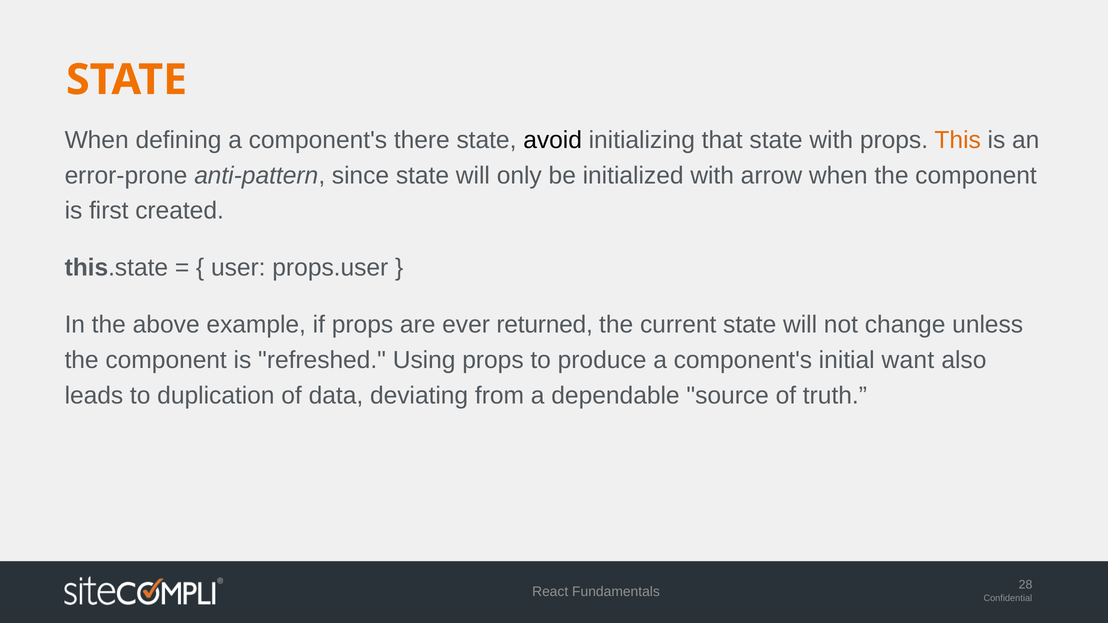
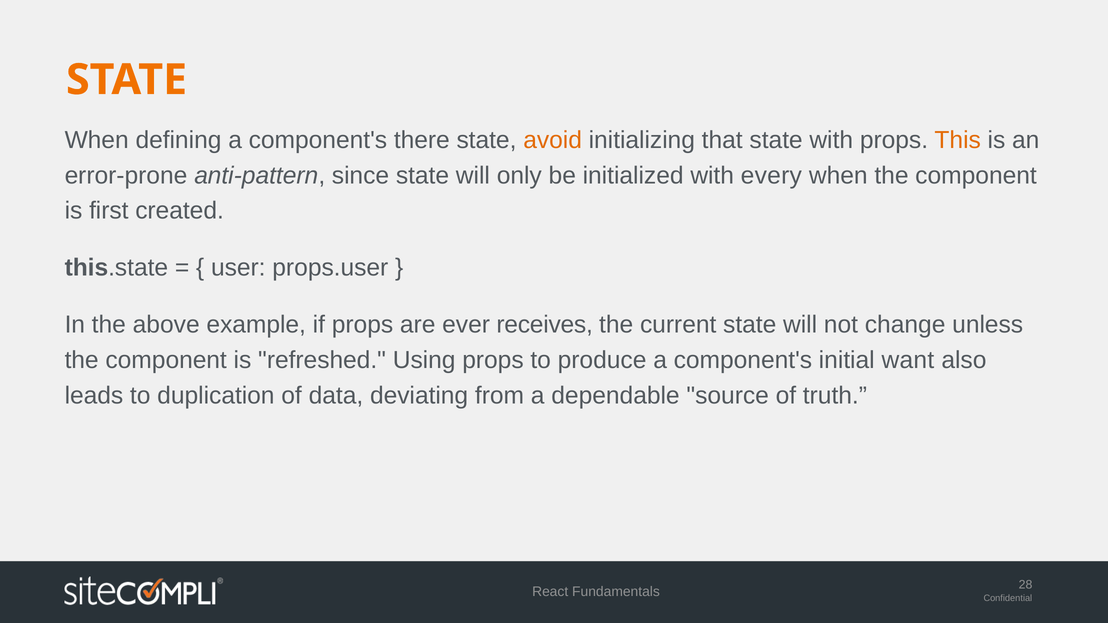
avoid colour: black -> orange
arrow: arrow -> every
returned: returned -> receives
